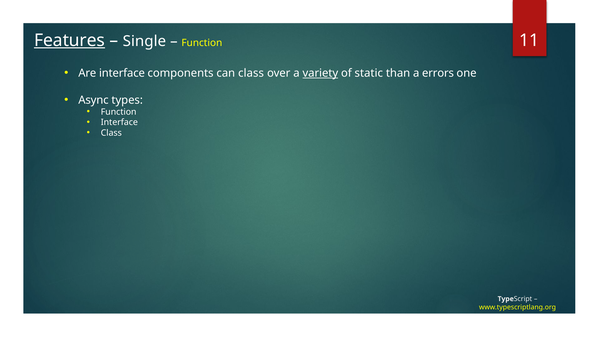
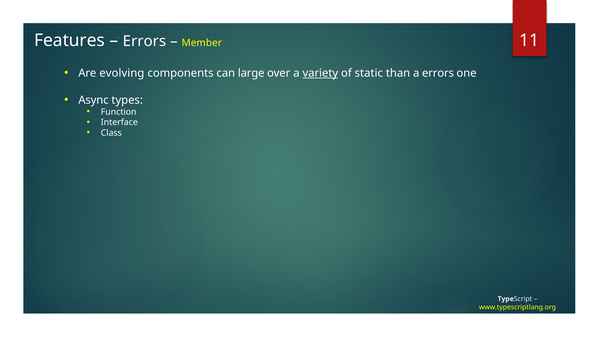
Features underline: present -> none
Single at (144, 41): Single -> Errors
Function at (202, 43): Function -> Member
Are interface: interface -> evolving
can class: class -> large
